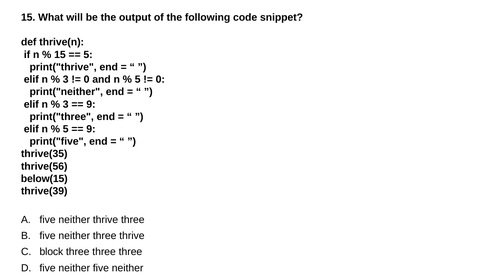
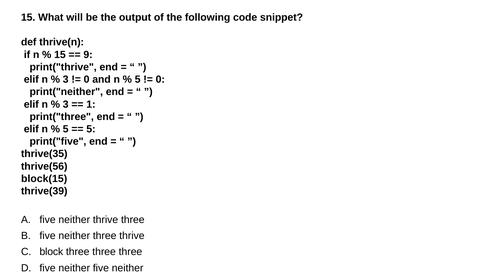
5 at (88, 55): 5 -> 9
9 at (91, 104): 9 -> 1
9 at (91, 129): 9 -> 5
below(15: below(15 -> block(15
